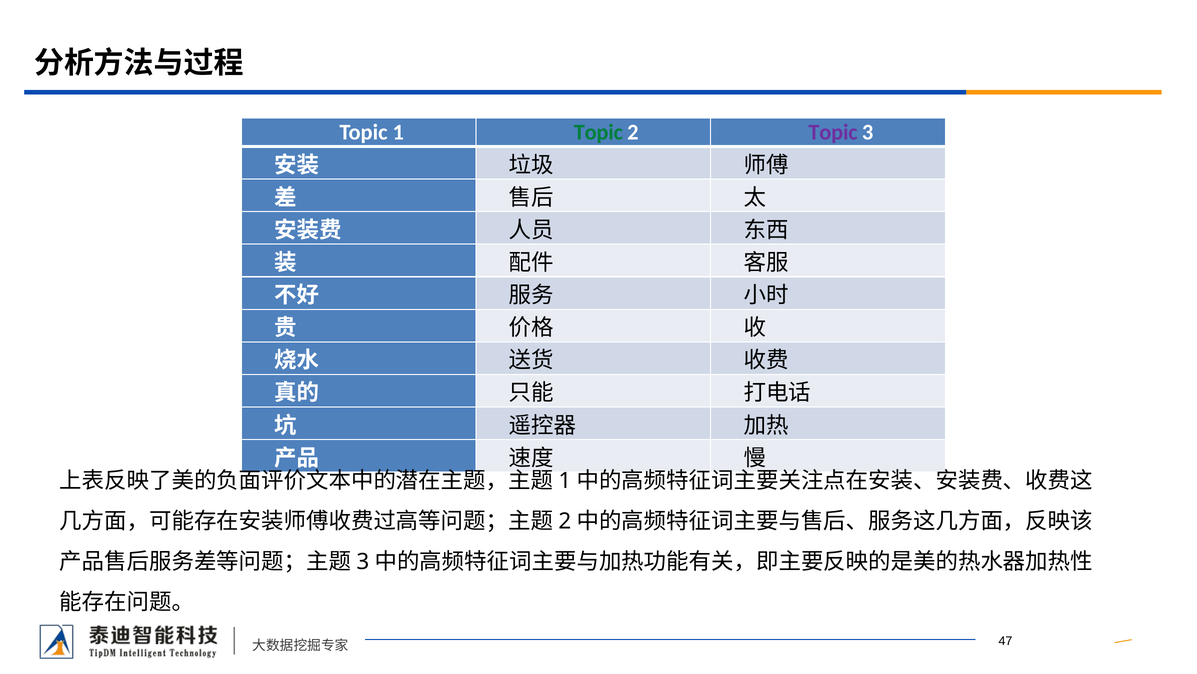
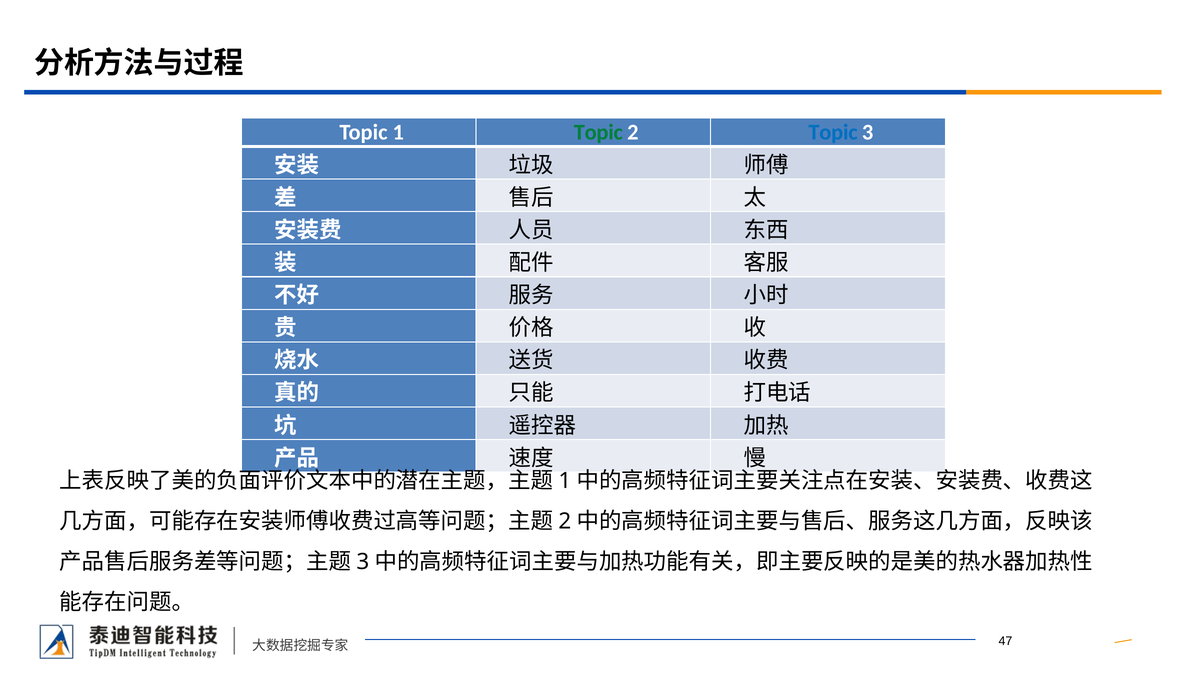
Topic at (833, 132) colour: purple -> blue
